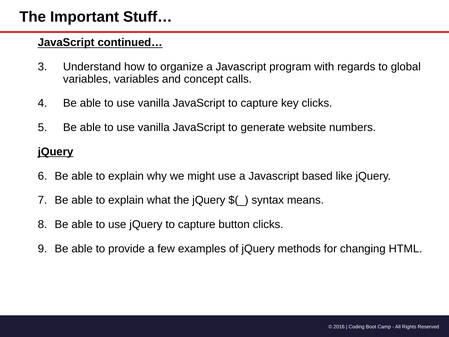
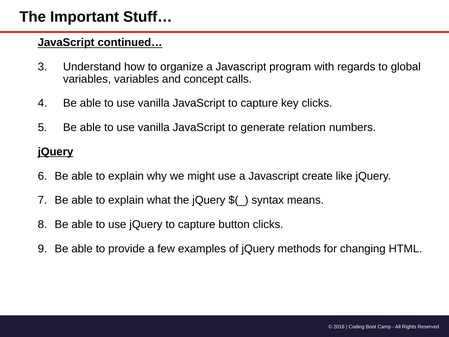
website: website -> relation
based: based -> create
